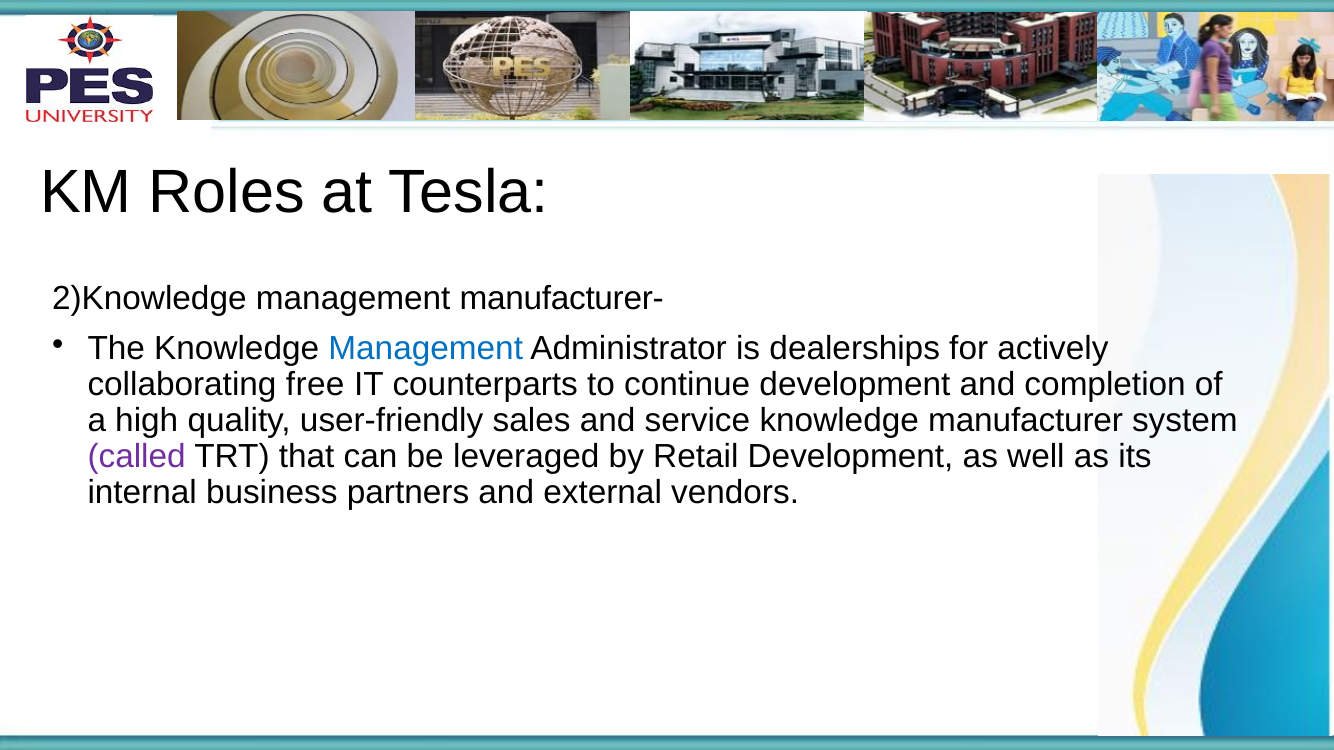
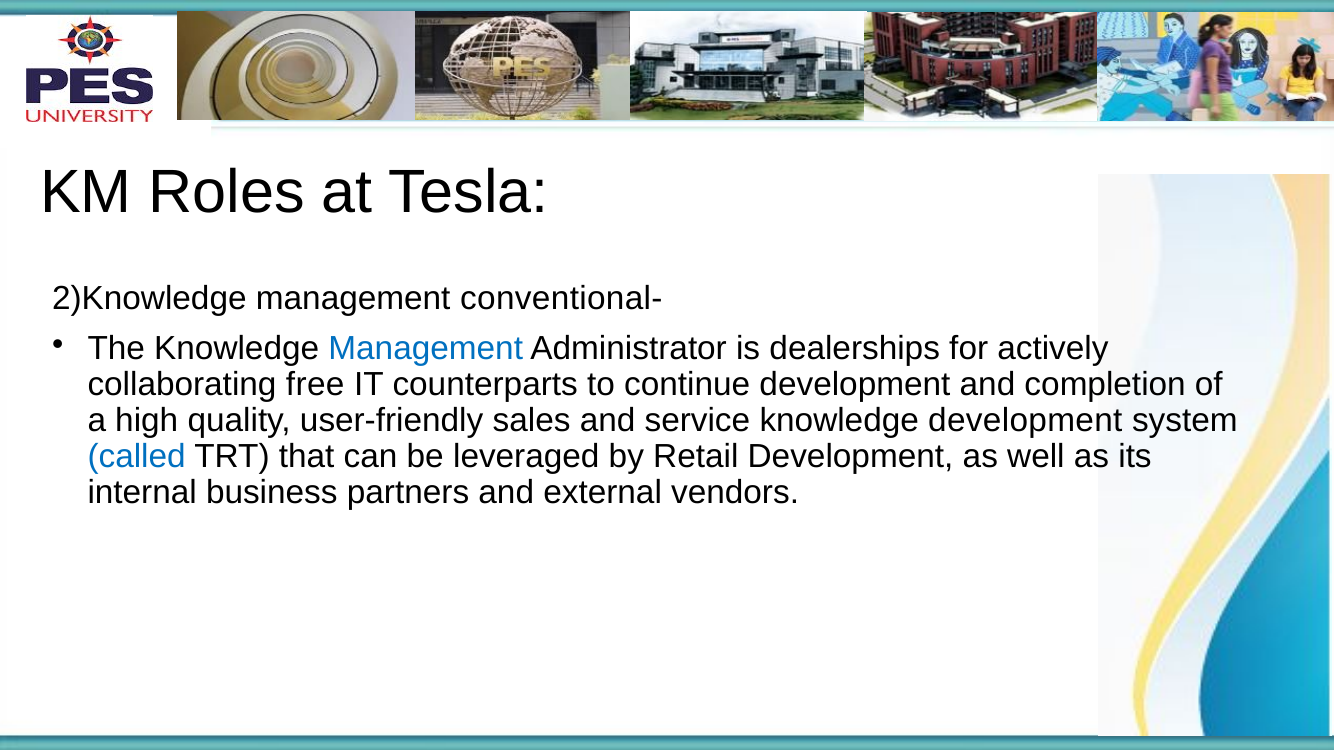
manufacturer-: manufacturer- -> conventional-
knowledge manufacturer: manufacturer -> development
called colour: purple -> blue
